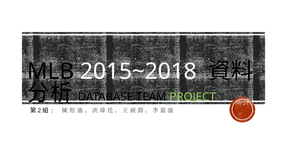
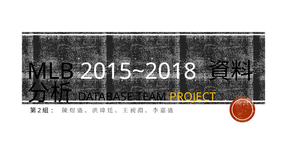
PROJECT colour: light green -> yellow
